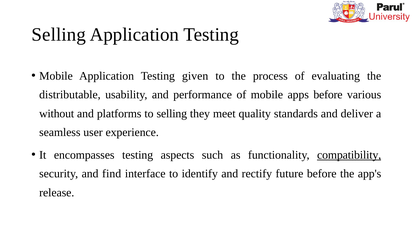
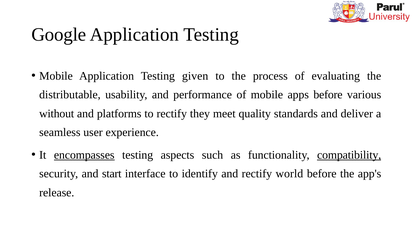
Selling at (59, 35): Selling -> Google
to selling: selling -> rectify
encompasses underline: none -> present
find: find -> start
future: future -> world
